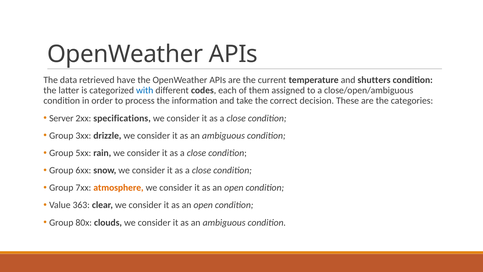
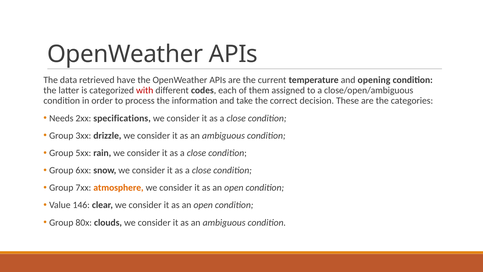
shutters: shutters -> opening
with colour: blue -> red
Server: Server -> Needs
363: 363 -> 146
